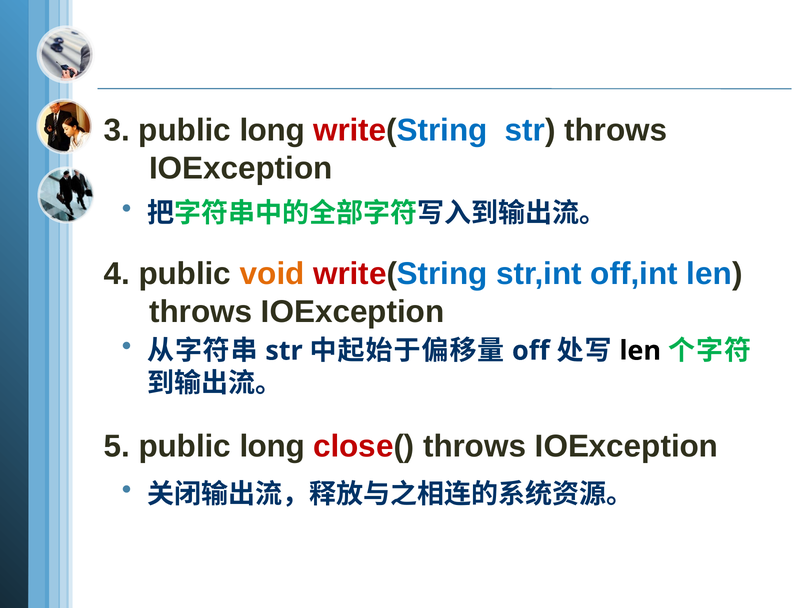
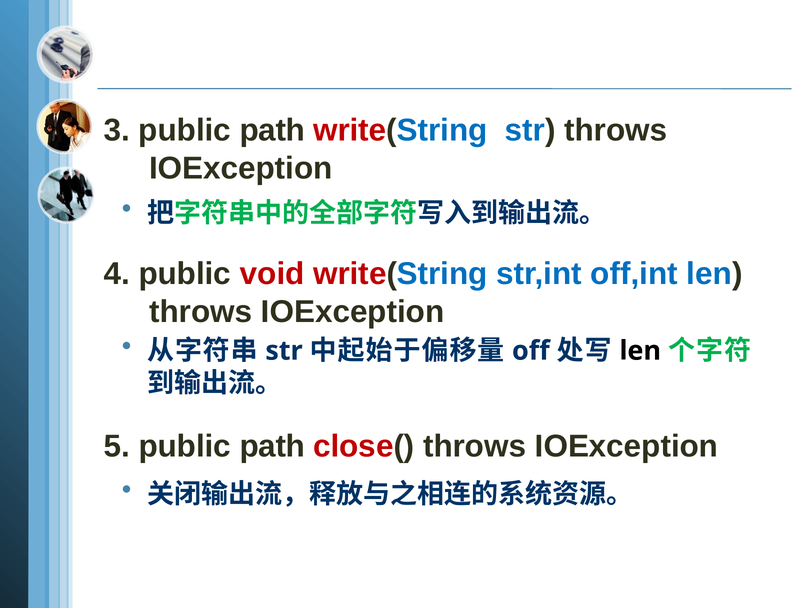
3 public long: long -> path
void colour: orange -> red
5 public long: long -> path
